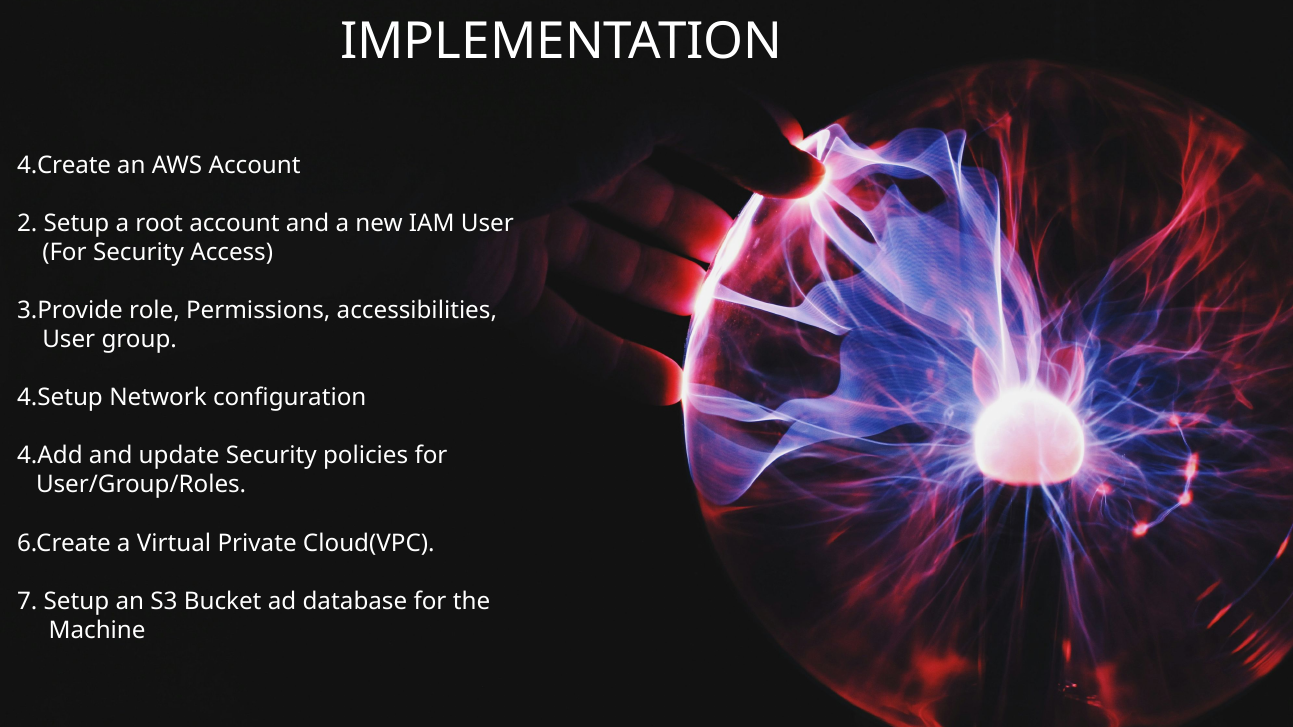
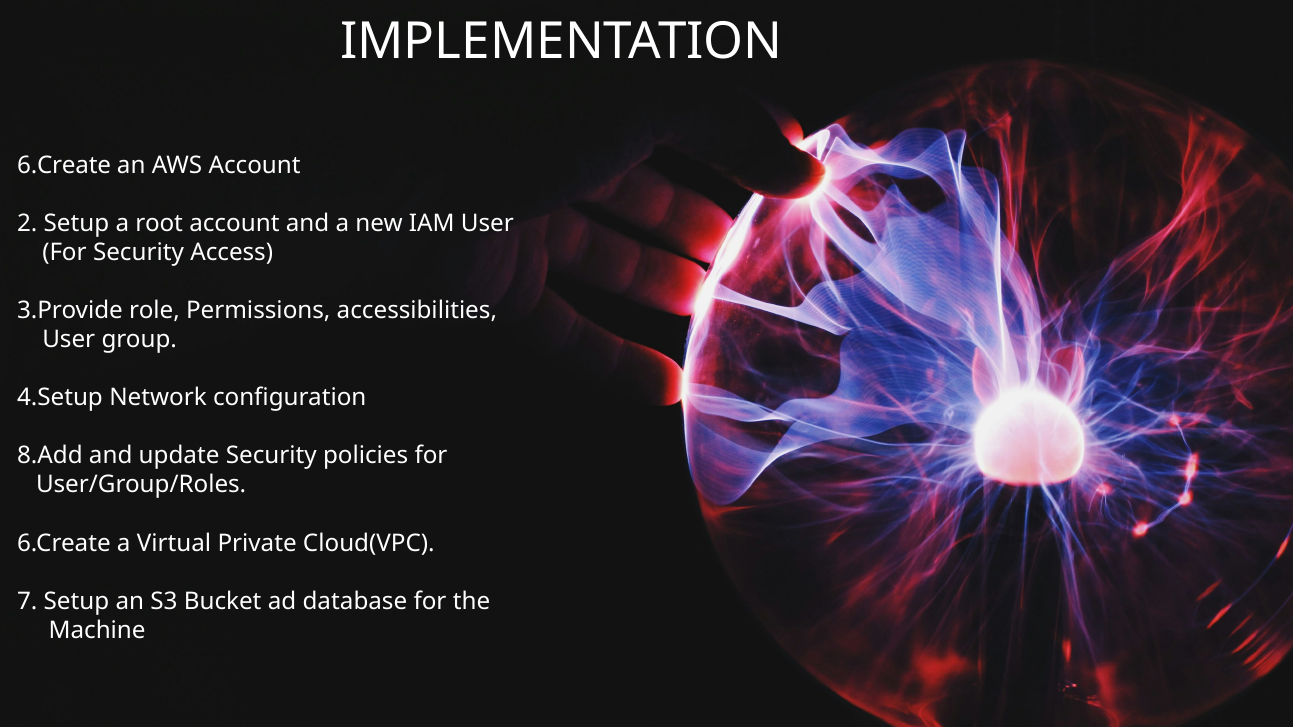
4.Create at (64, 165): 4.Create -> 6.Create
4.Add: 4.Add -> 8.Add
